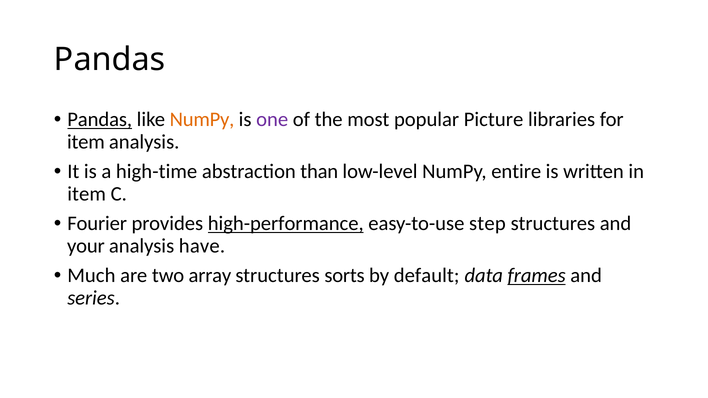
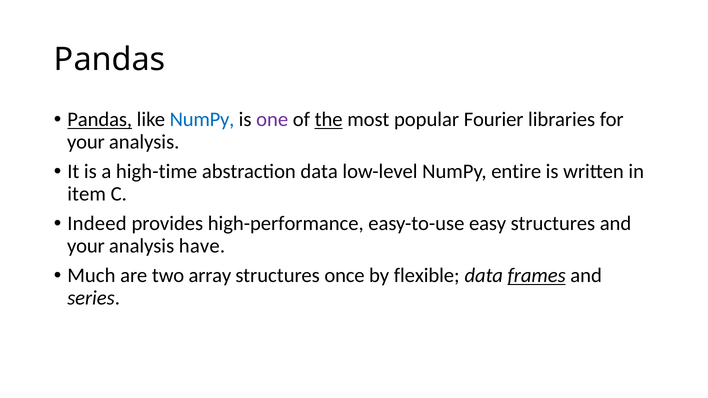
NumPy at (202, 120) colour: orange -> blue
the underline: none -> present
Picture: Picture -> Fourier
item at (86, 142): item -> your
abstraction than: than -> data
Fourier: Fourier -> Indeed
high-performance underline: present -> none
step: step -> easy
sorts: sorts -> once
default: default -> flexible
